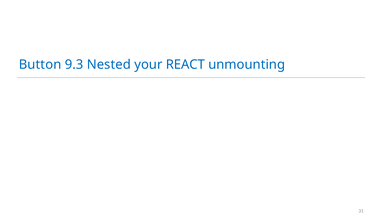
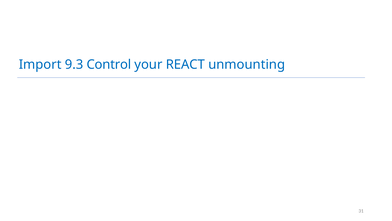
Button: Button -> Import
Nested: Nested -> Control
